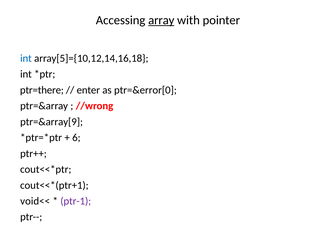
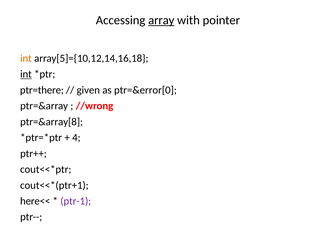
int at (26, 58) colour: blue -> orange
int at (26, 74) underline: none -> present
enter: enter -> given
ptr=&array[9: ptr=&array[9 -> ptr=&array[8
6: 6 -> 4
void<<: void<< -> here<<
